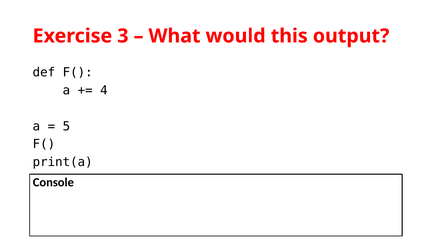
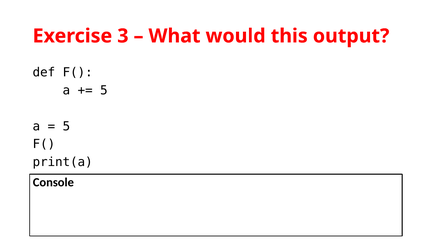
4 at (104, 90): 4 -> 5
